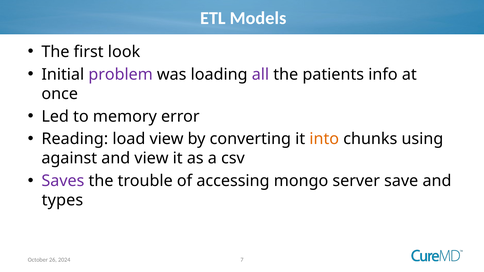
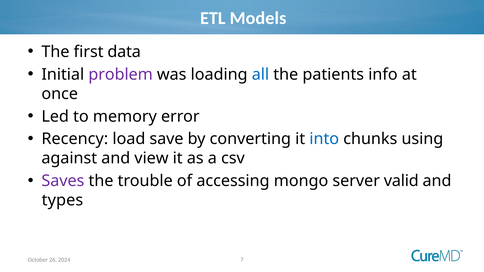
look: look -> data
all colour: purple -> blue
Reading: Reading -> Recency
load view: view -> save
into colour: orange -> blue
save: save -> valid
